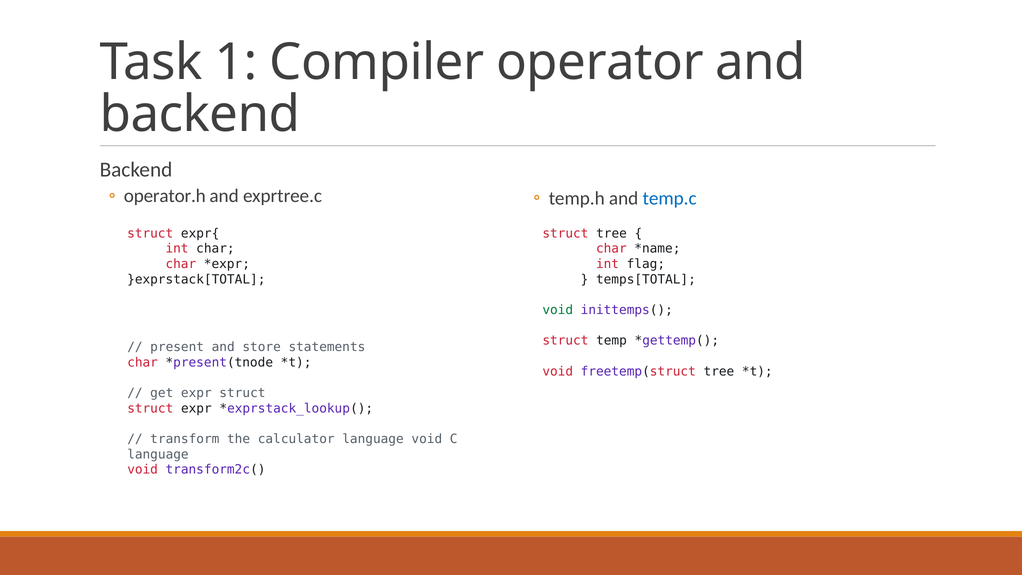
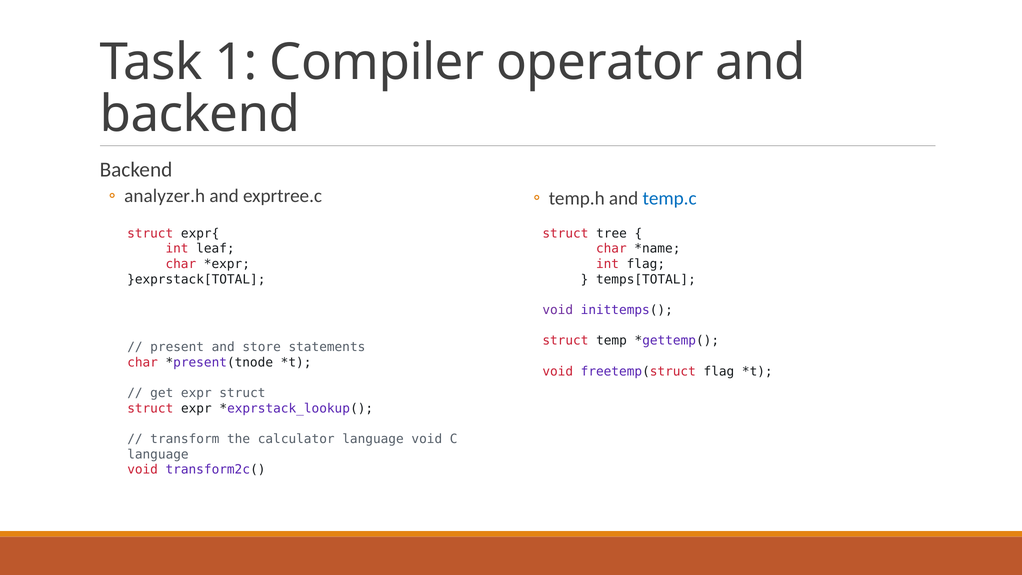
operator.h: operator.h -> analyzer.h
int char: char -> leaf
void at (558, 310) colour: green -> purple
freetemp(struct tree: tree -> flag
